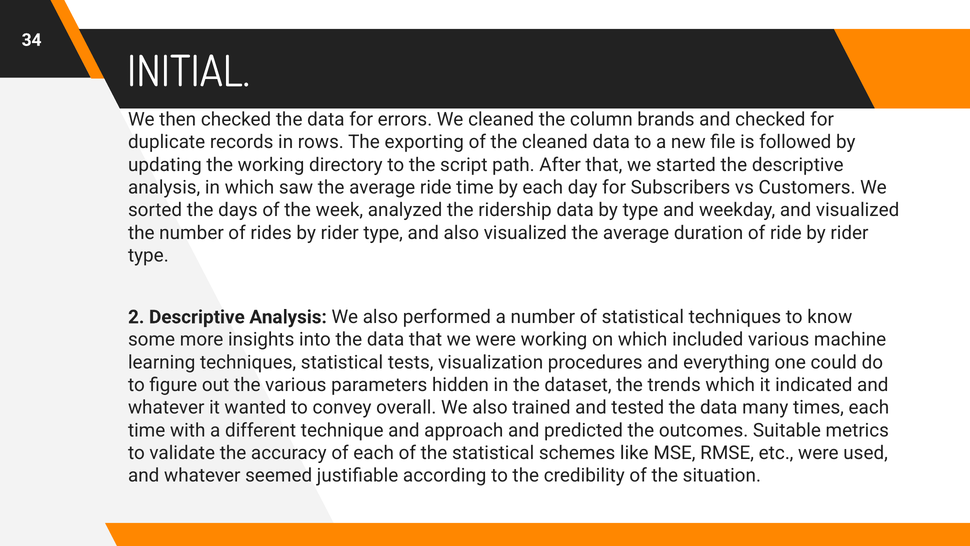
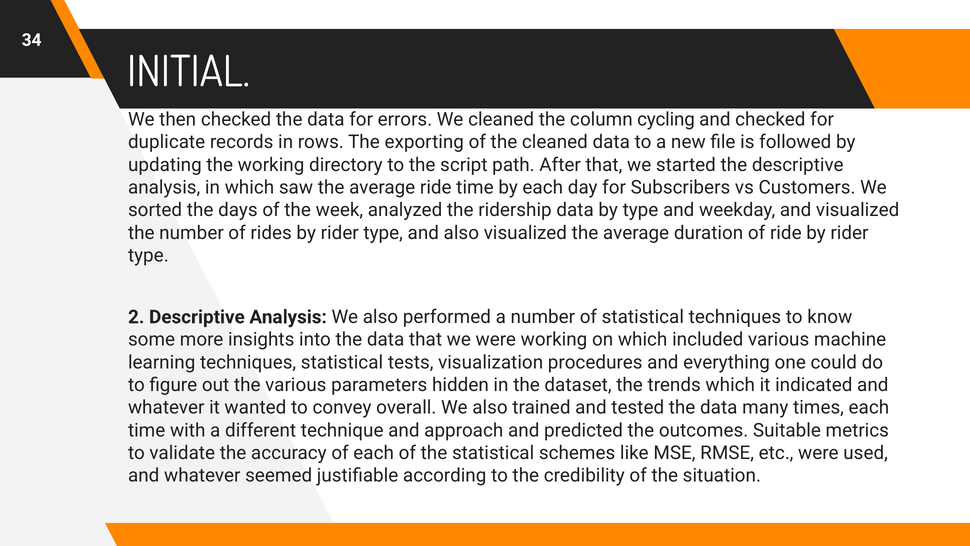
brands: brands -> cycling
